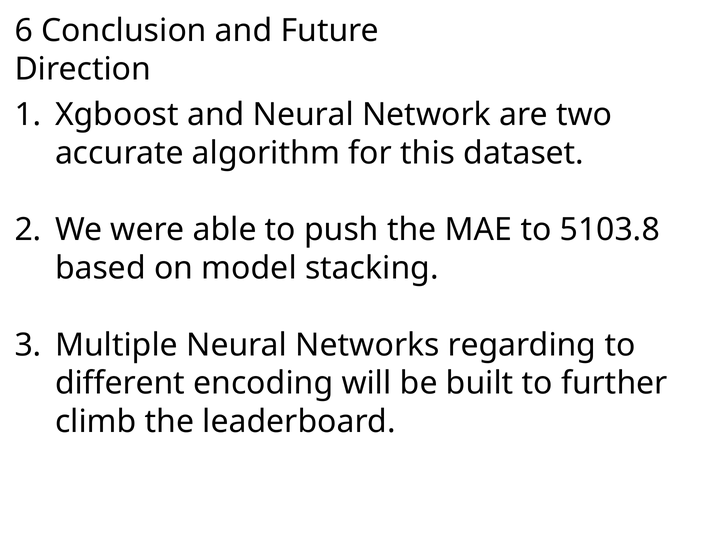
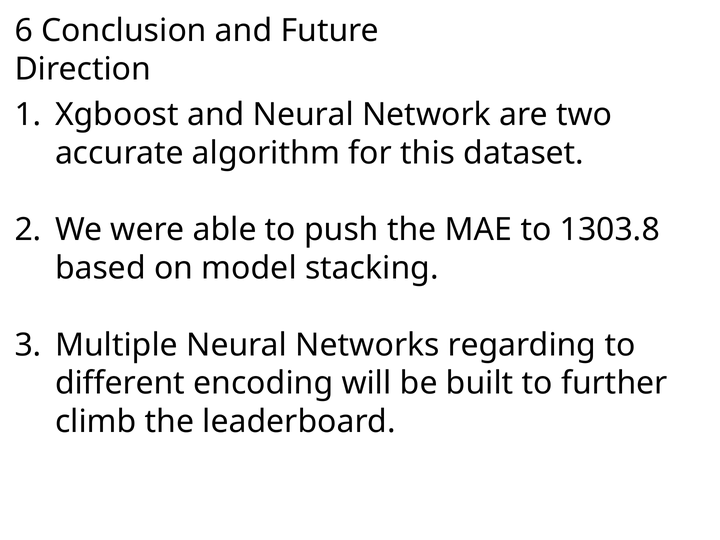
5103.8: 5103.8 -> 1303.8
